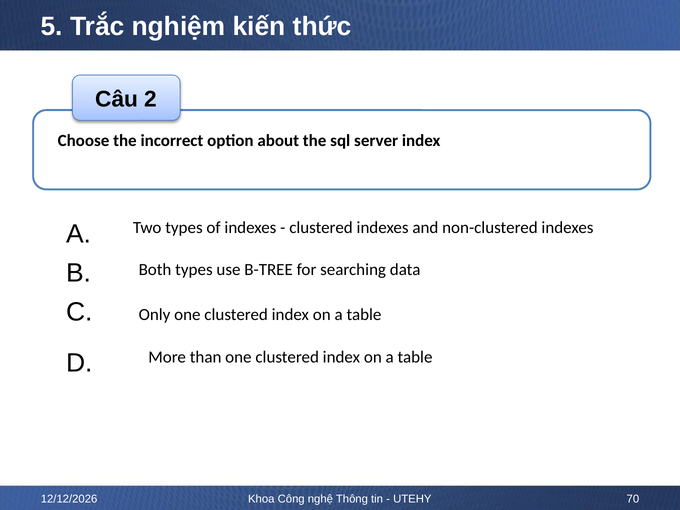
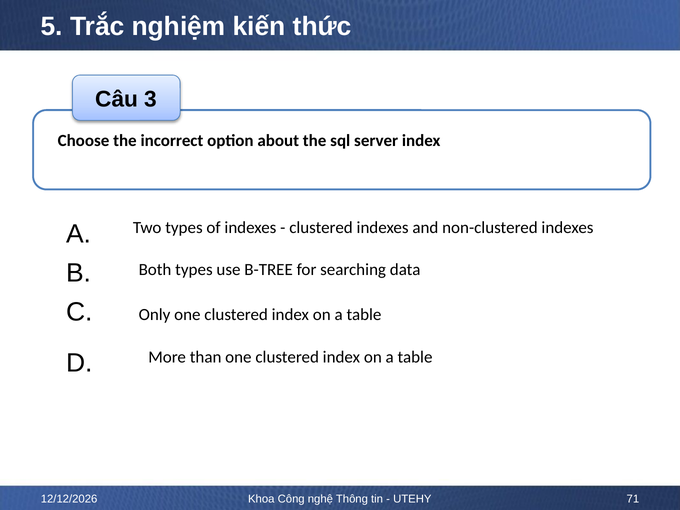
2: 2 -> 3
70: 70 -> 71
